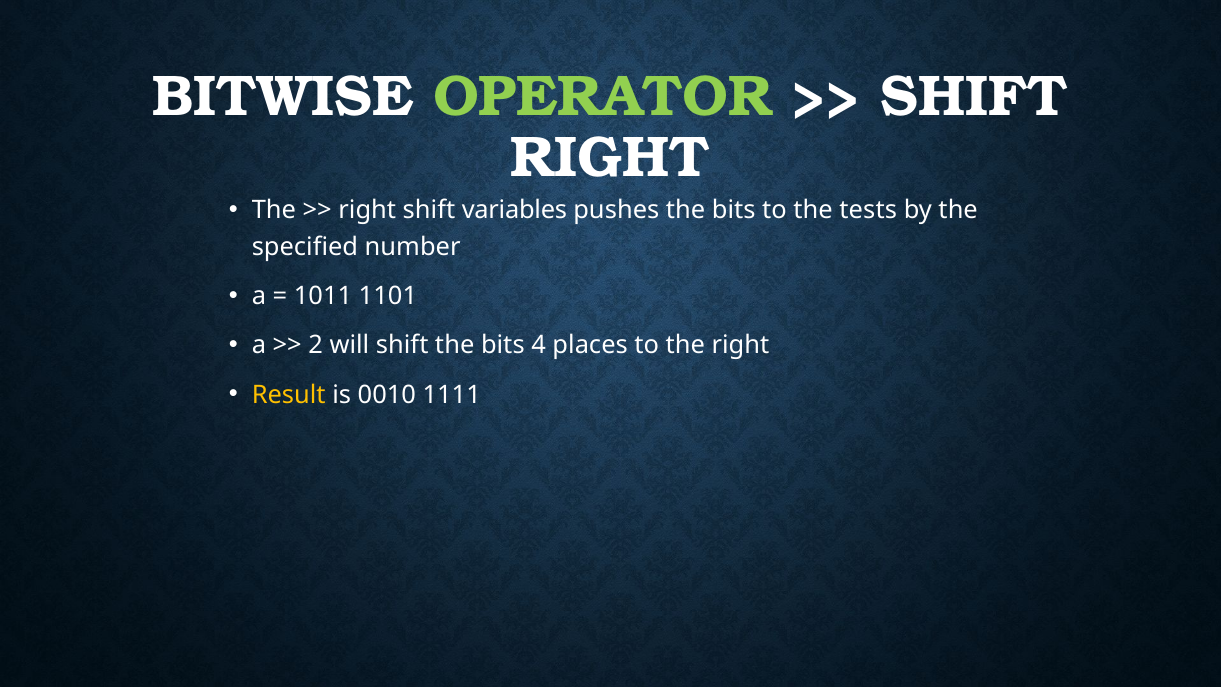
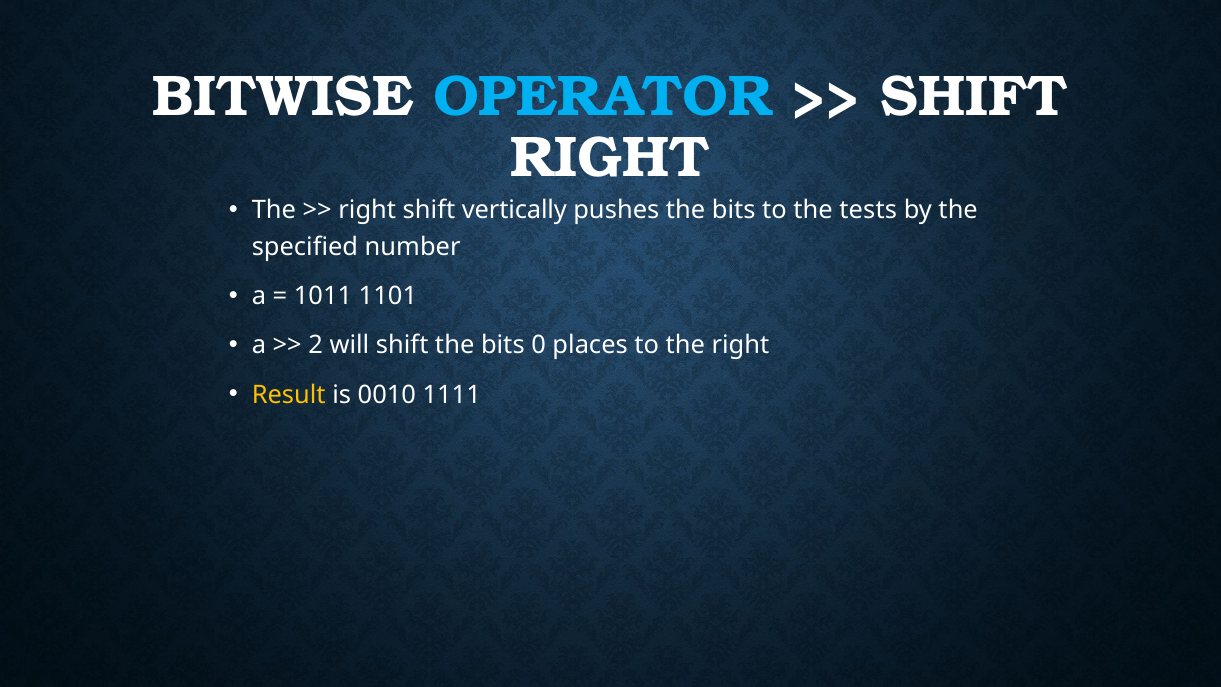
OPERATOR colour: light green -> light blue
variables: variables -> vertically
4: 4 -> 0
